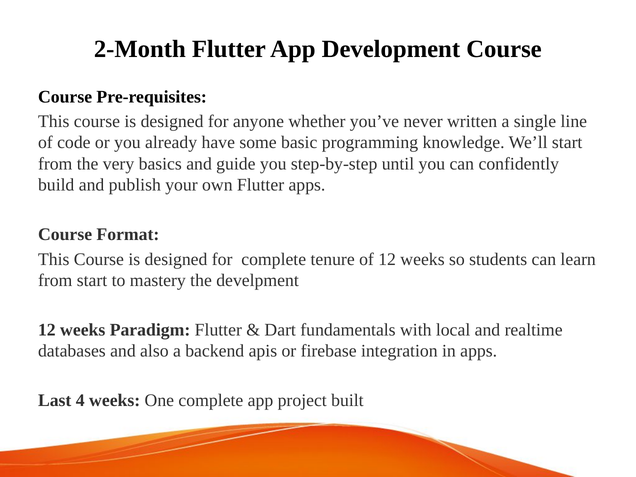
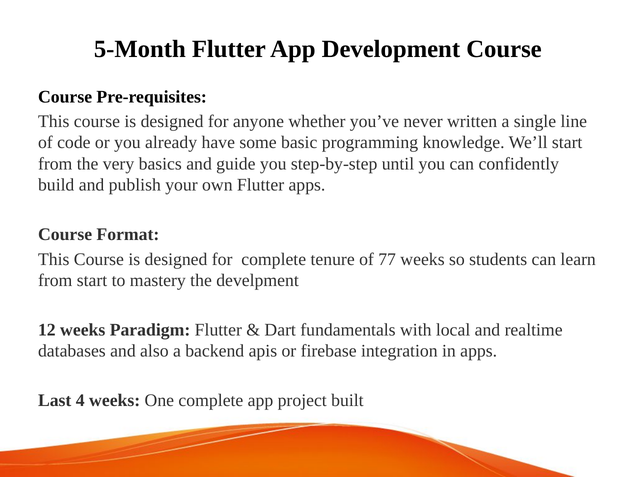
2‑Month: 2‑Month -> 5‑Month
of 12: 12 -> 77
